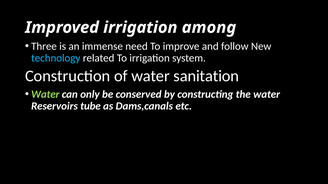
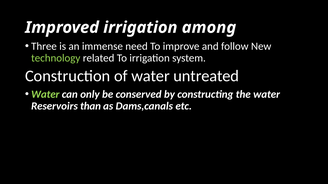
technology colour: light blue -> light green
sanitation: sanitation -> untreated
tube: tube -> than
